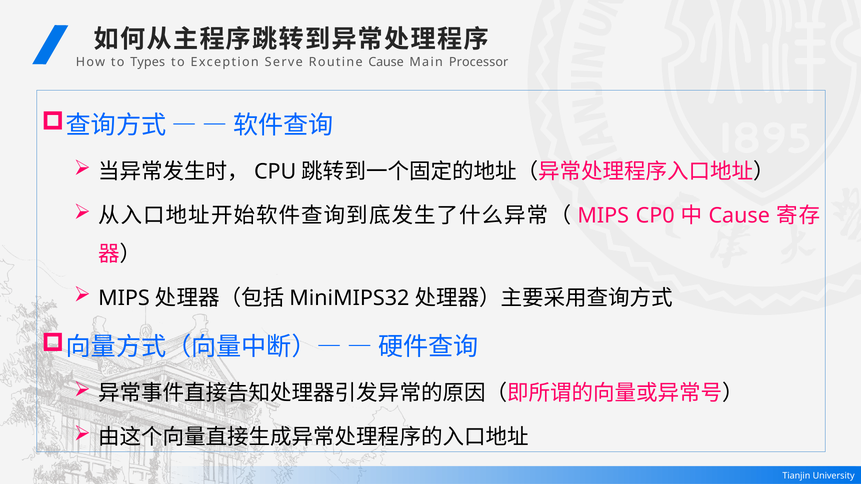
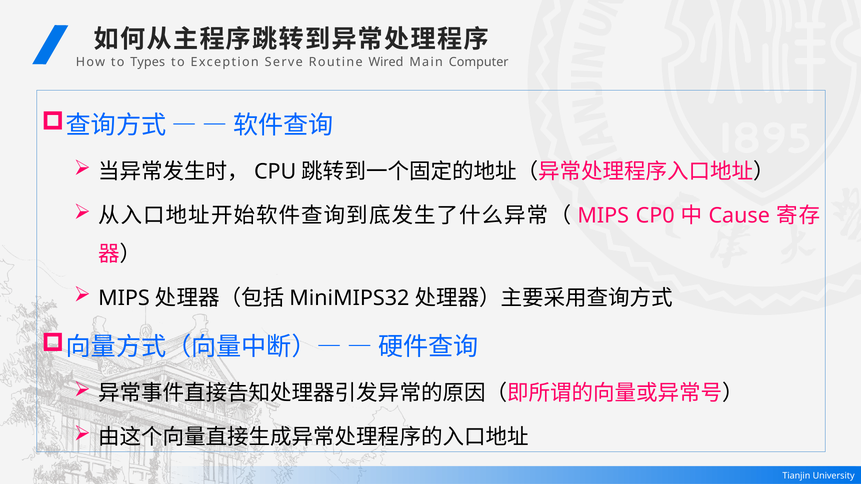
Routine Cause: Cause -> Wired
Processor: Processor -> Computer
